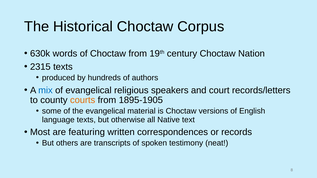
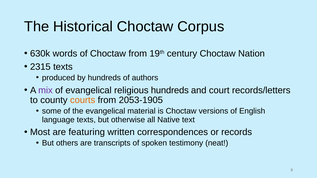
mix colour: blue -> purple
religious speakers: speakers -> hundreds
1895-1905: 1895-1905 -> 2053-1905
